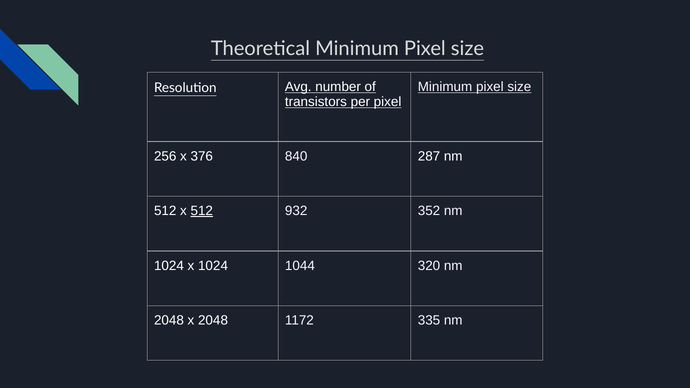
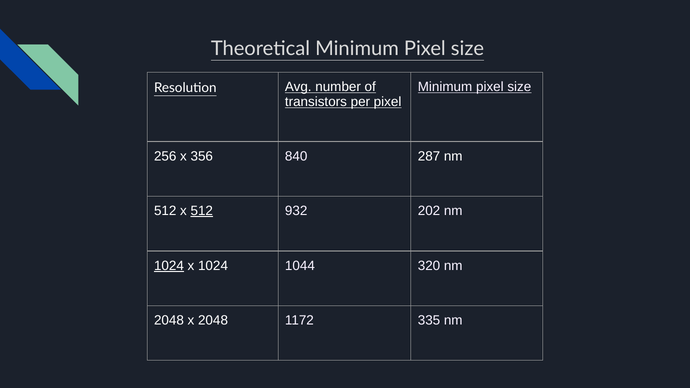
376: 376 -> 356
352: 352 -> 202
1024 at (169, 266) underline: none -> present
